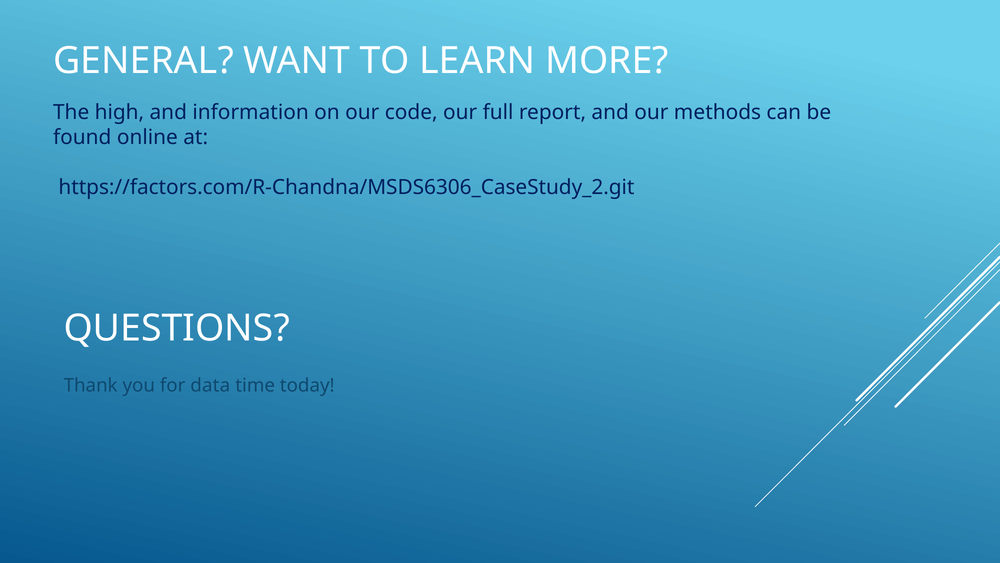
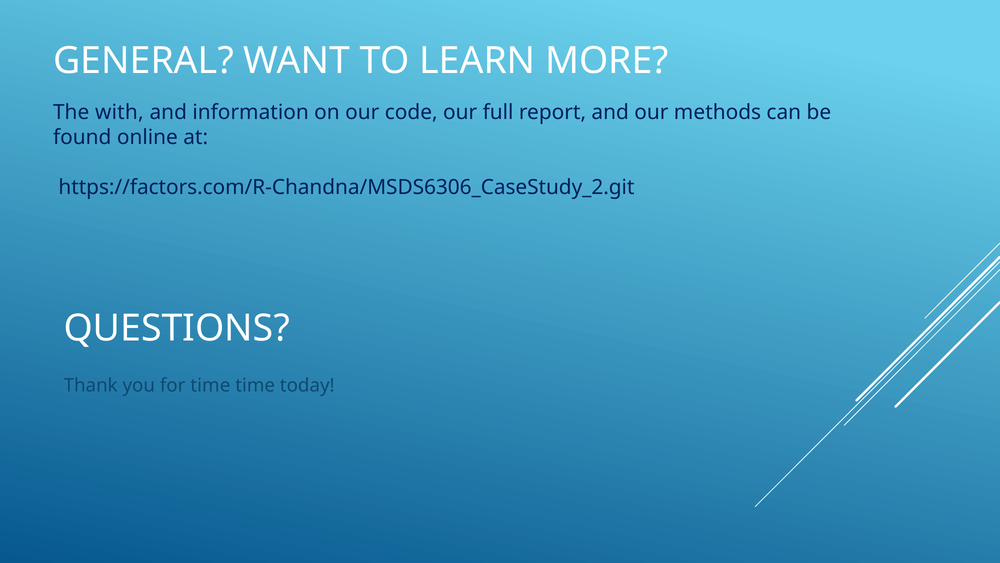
high: high -> with
for data: data -> time
